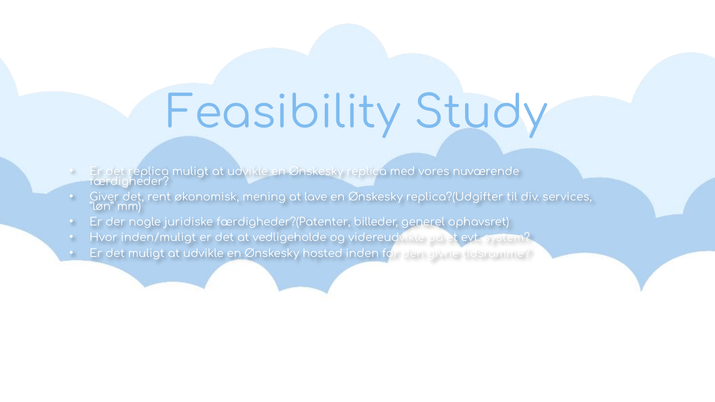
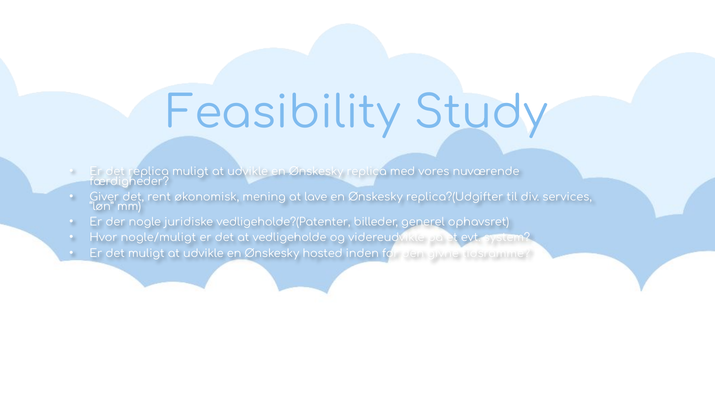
færdigheder?(Patenter: færdigheder?(Patenter -> vedligeholde?(Patenter
inden/muligt: inden/muligt -> nogle/muligt
